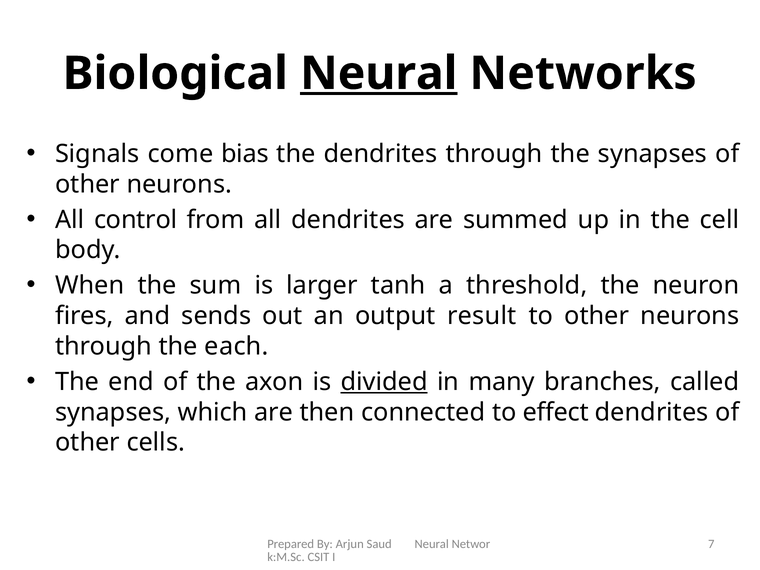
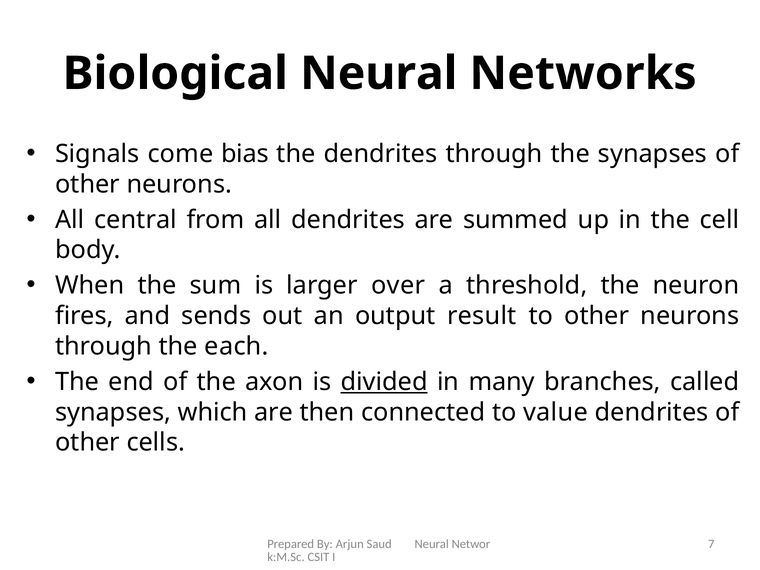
Neural at (379, 74) underline: present -> none
control: control -> central
tanh: tanh -> over
effect: effect -> value
